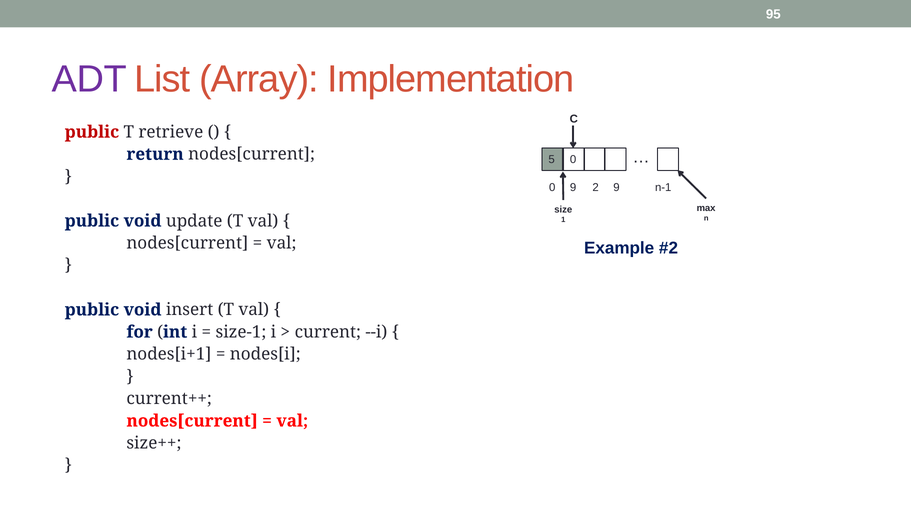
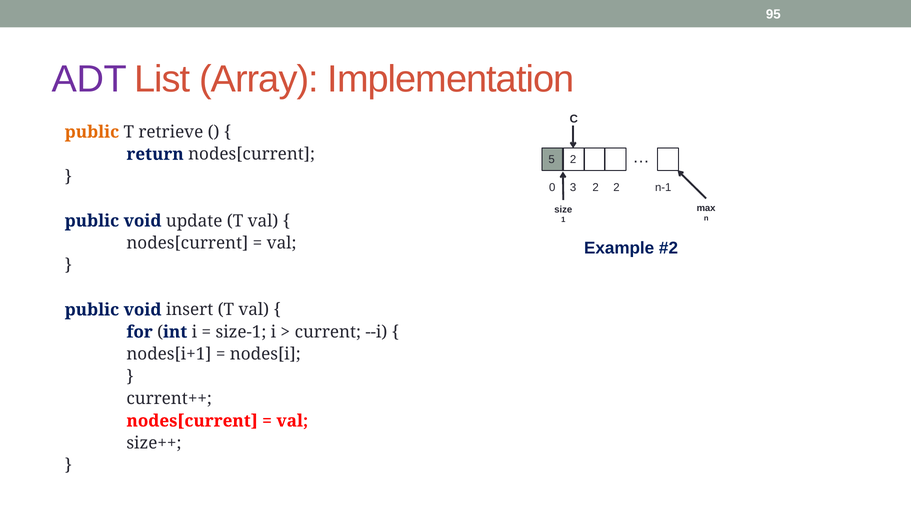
public at (92, 132) colour: red -> orange
5 0: 0 -> 2
0 9: 9 -> 3
2 9: 9 -> 2
